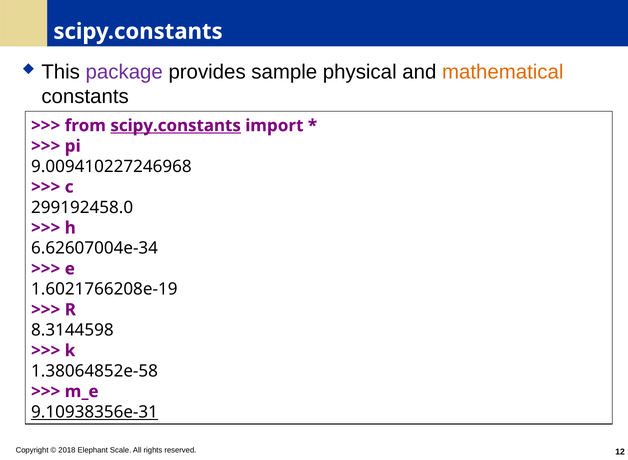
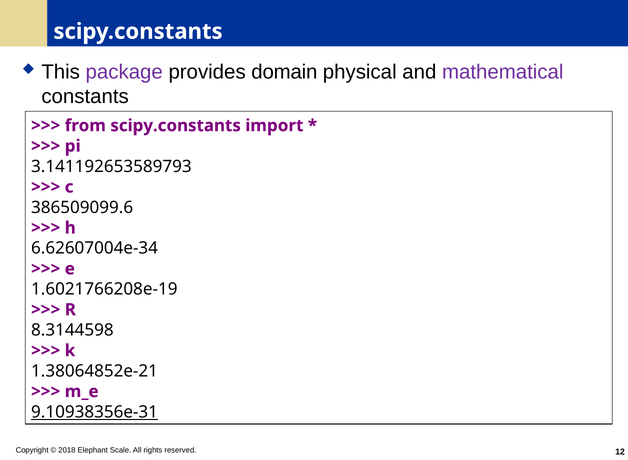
sample: sample -> domain
mathematical colour: orange -> purple
scipy.constants at (176, 125) underline: present -> none
9.009410227246968: 9.009410227246968 -> 3.141192653589793
299192458.0: 299192458.0 -> 386509099.6
1.38064852e-58: 1.38064852e-58 -> 1.38064852e-21
